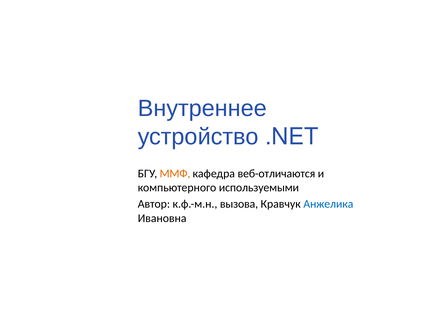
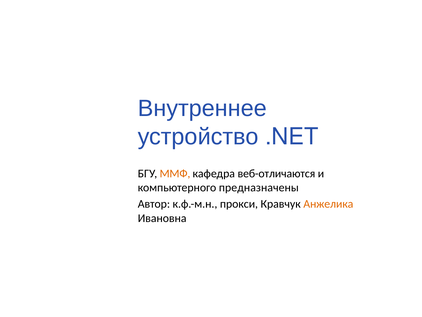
используемыми: используемыми -> предназначены
вызова: вызова -> прокси
Анжелика colour: blue -> orange
